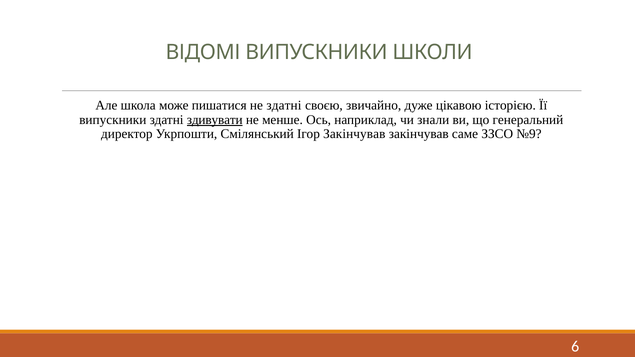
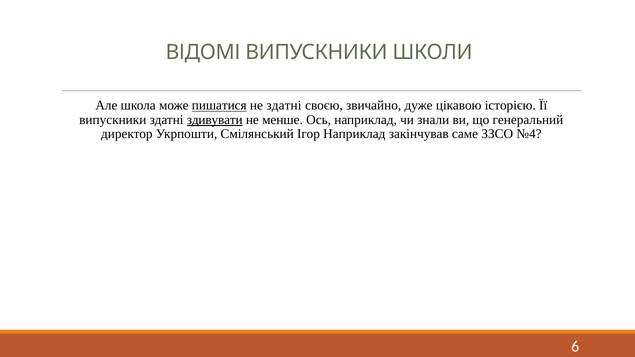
пишатися underline: none -> present
Ігор Закінчував: Закінчував -> Наприклад
№9: №9 -> №4
